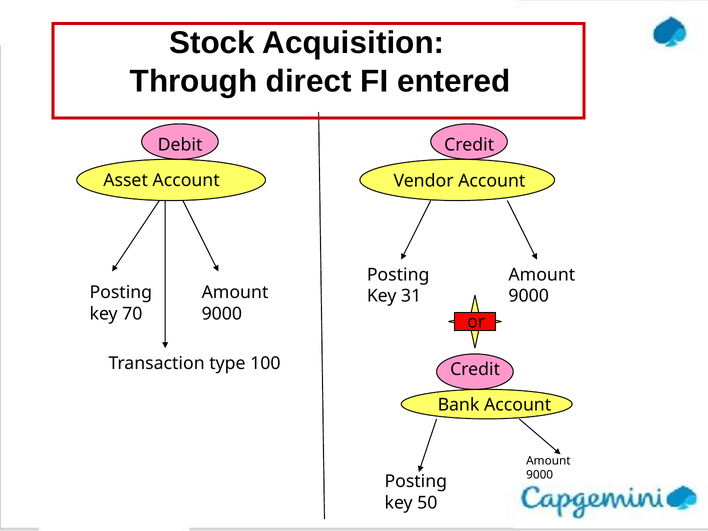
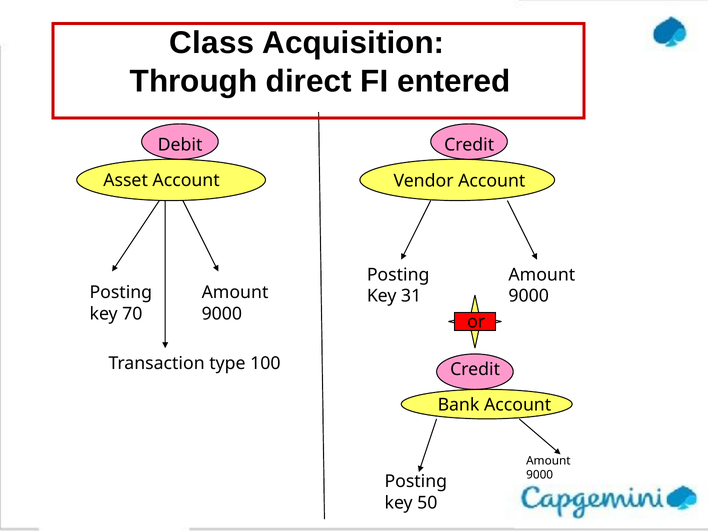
Stock: Stock -> Class
